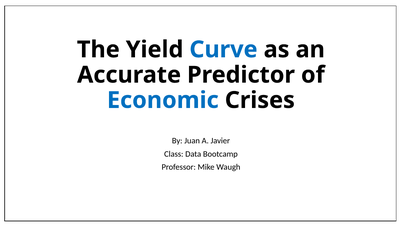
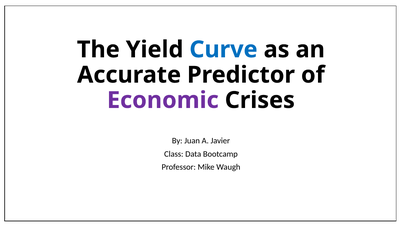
Economic colour: blue -> purple
